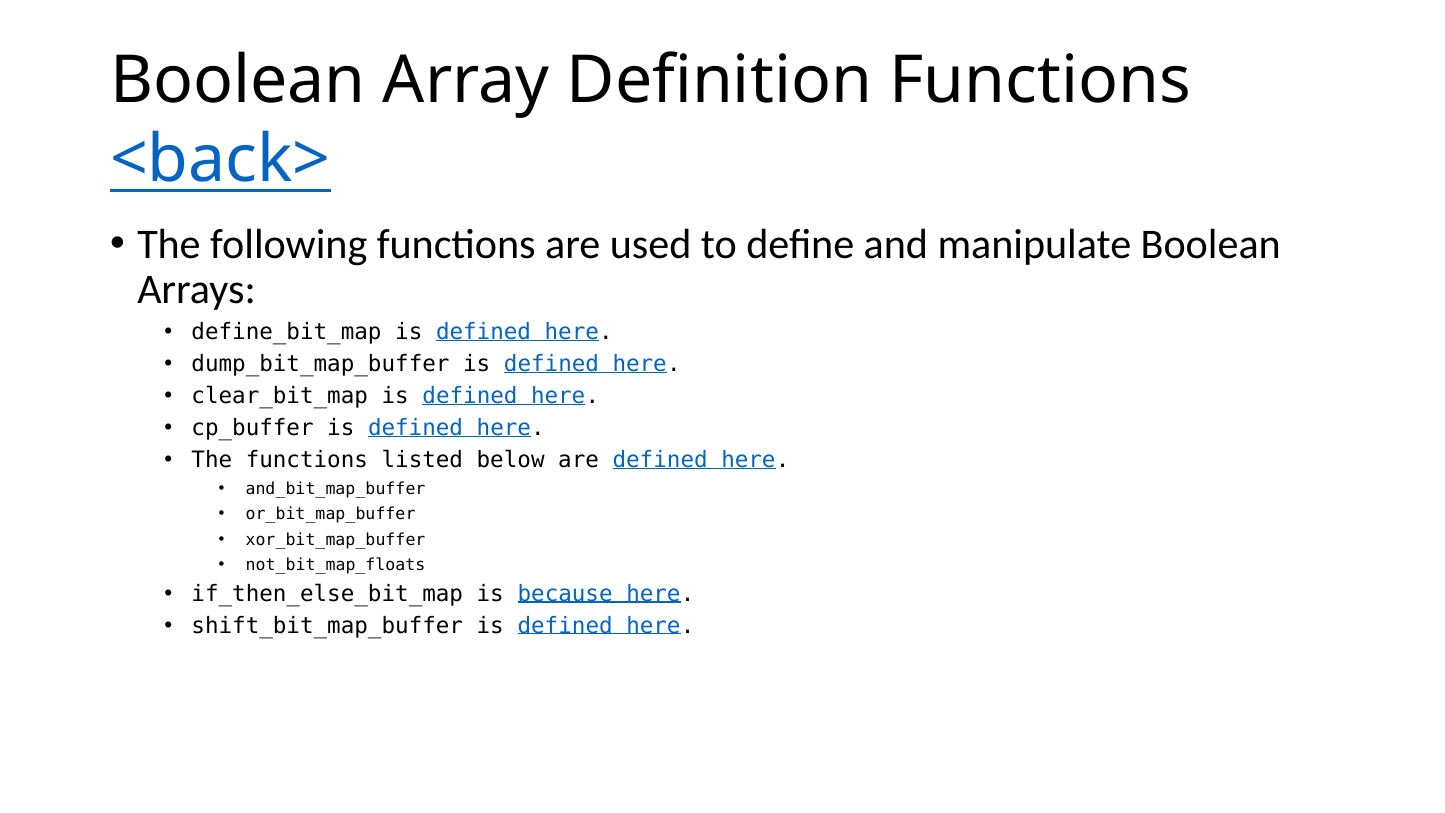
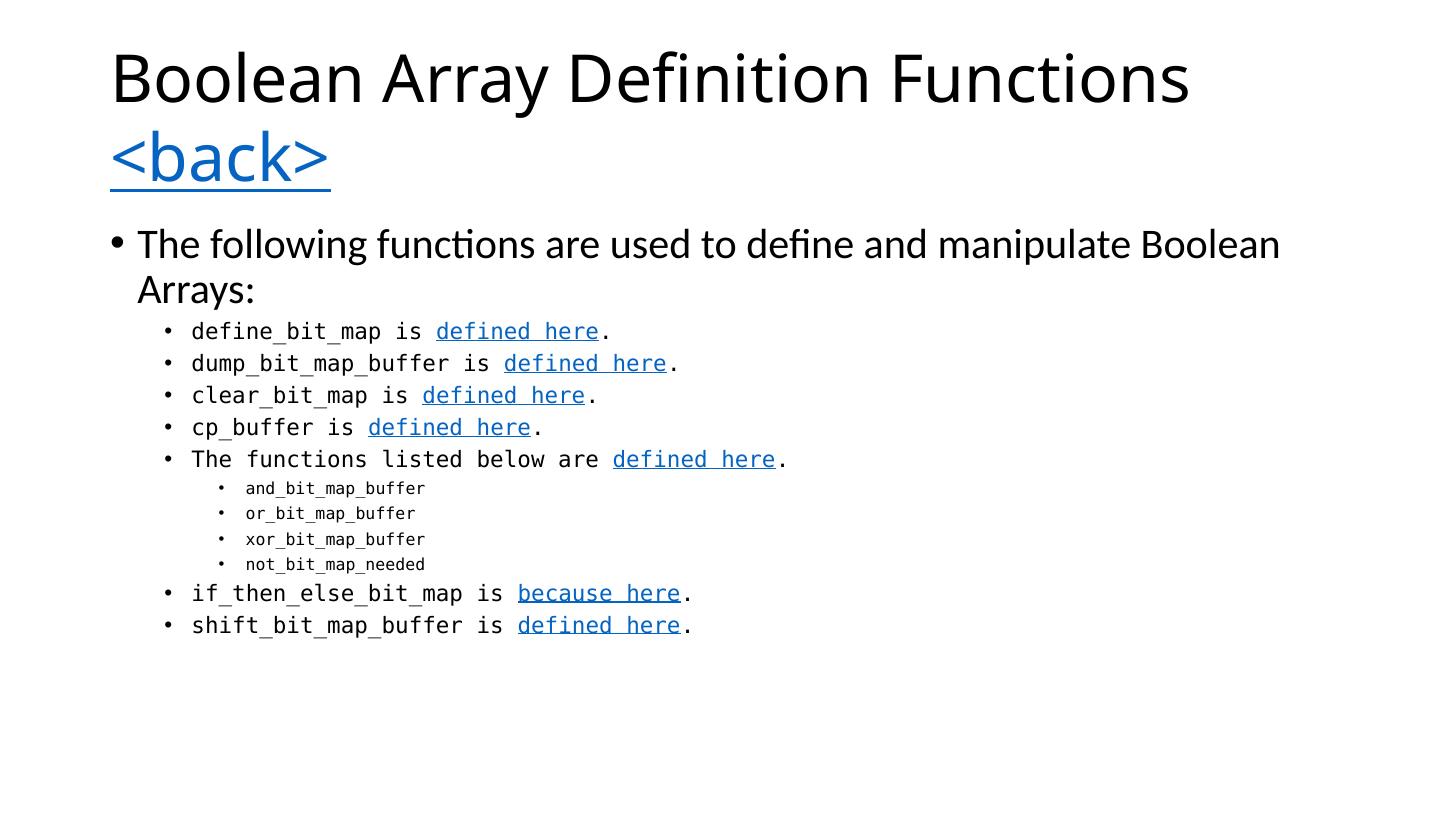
not_bit_map_floats: not_bit_map_floats -> not_bit_map_needed
